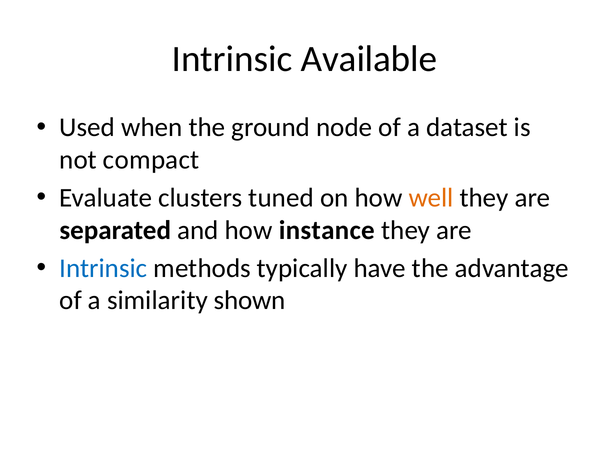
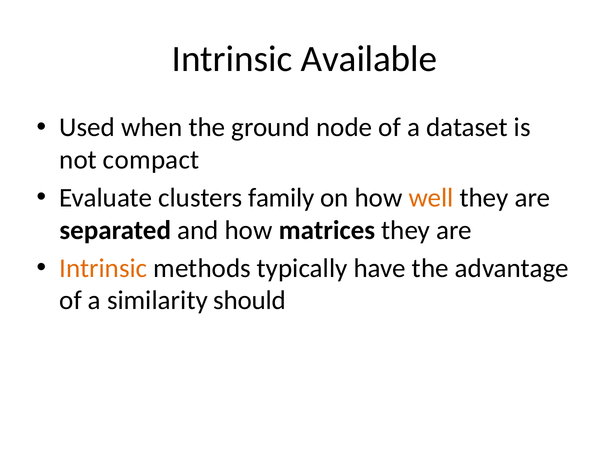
tuned: tuned -> family
instance: instance -> matrices
Intrinsic at (103, 269) colour: blue -> orange
shown: shown -> should
